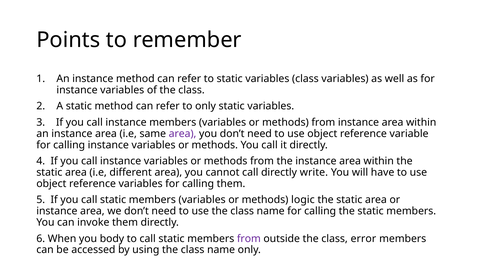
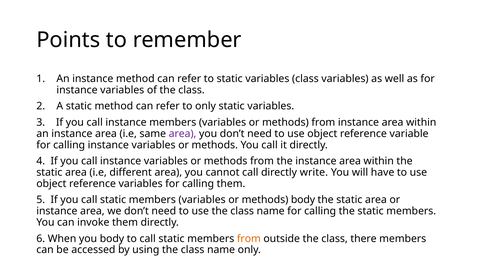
methods logic: logic -> body
from at (249, 239) colour: purple -> orange
error: error -> there
